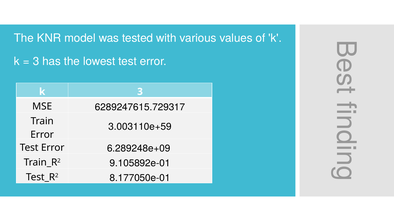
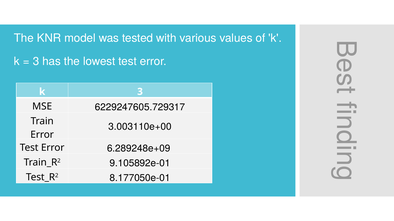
6289247615.729317: 6289247615.729317 -> 6229247605.729317
3.003110e+59: 3.003110e+59 -> 3.003110e+00
